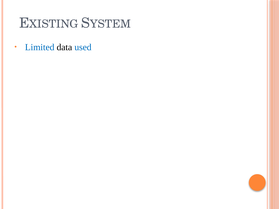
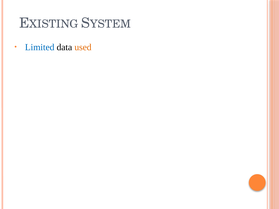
used colour: blue -> orange
